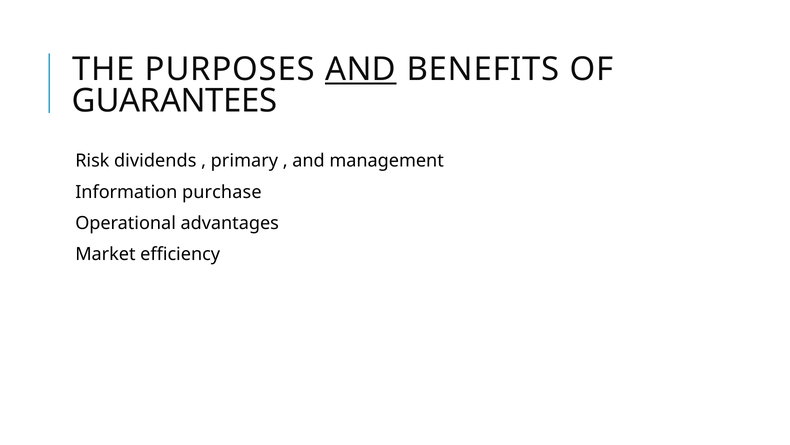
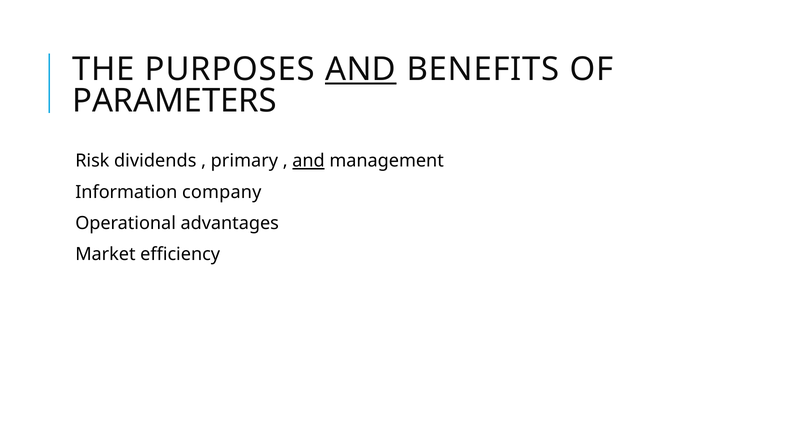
GUARANTEES: GUARANTEES -> PARAMETERS
and at (309, 161) underline: none -> present
purchase: purchase -> company
